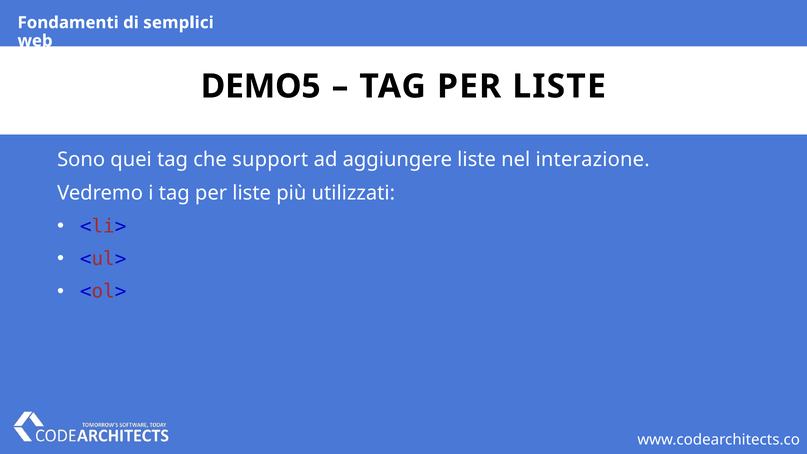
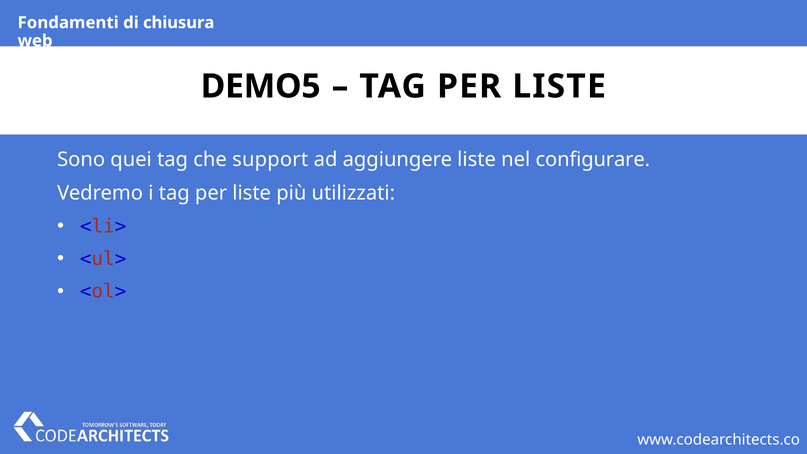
semplici: semplici -> chiusura
interazione: interazione -> configurare
